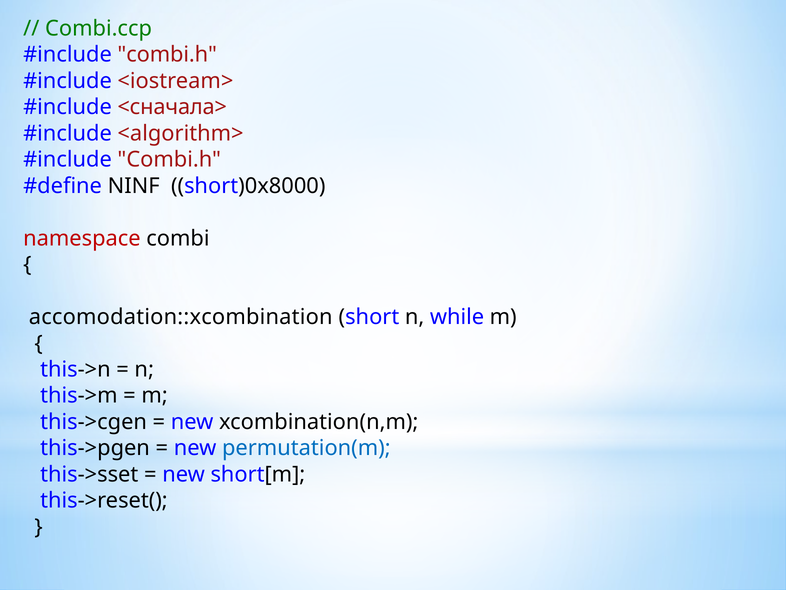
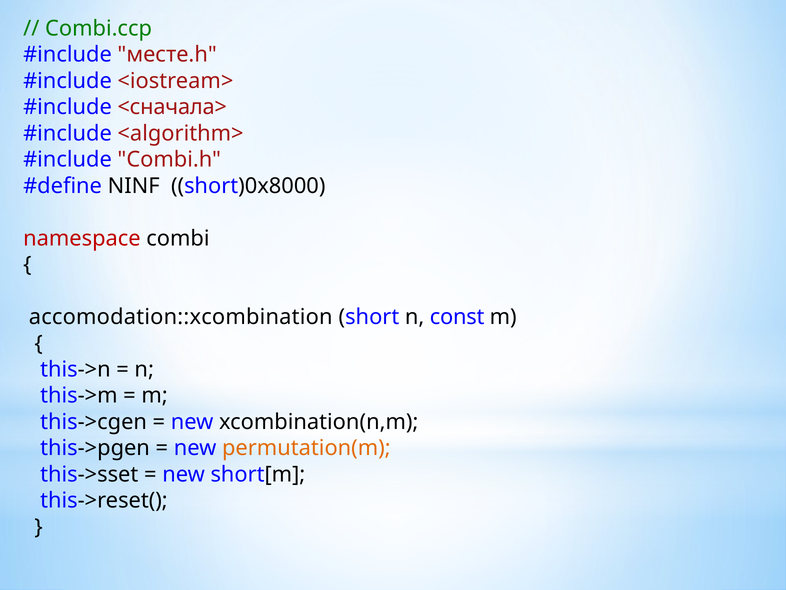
combi.h at (167, 55): combi.h -> месте.h
while: while -> const
permutation(m colour: blue -> orange
